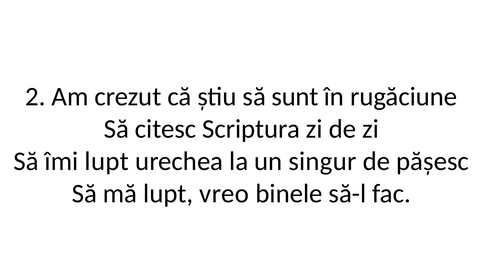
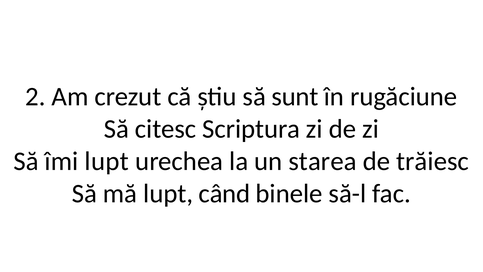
singur: singur -> starea
pășesc: pășesc -> trăiesc
vreo: vreo -> când
